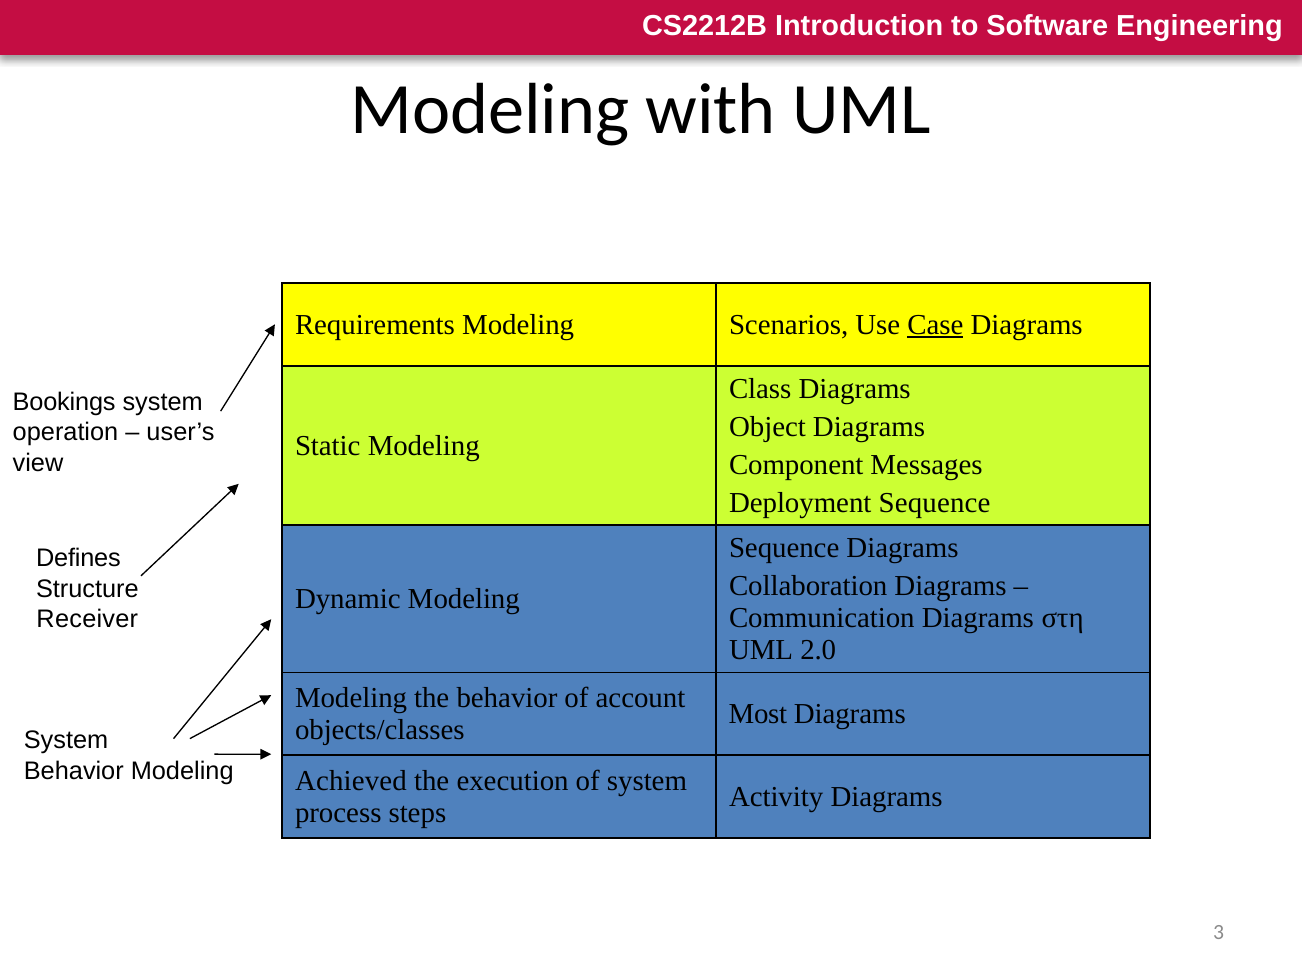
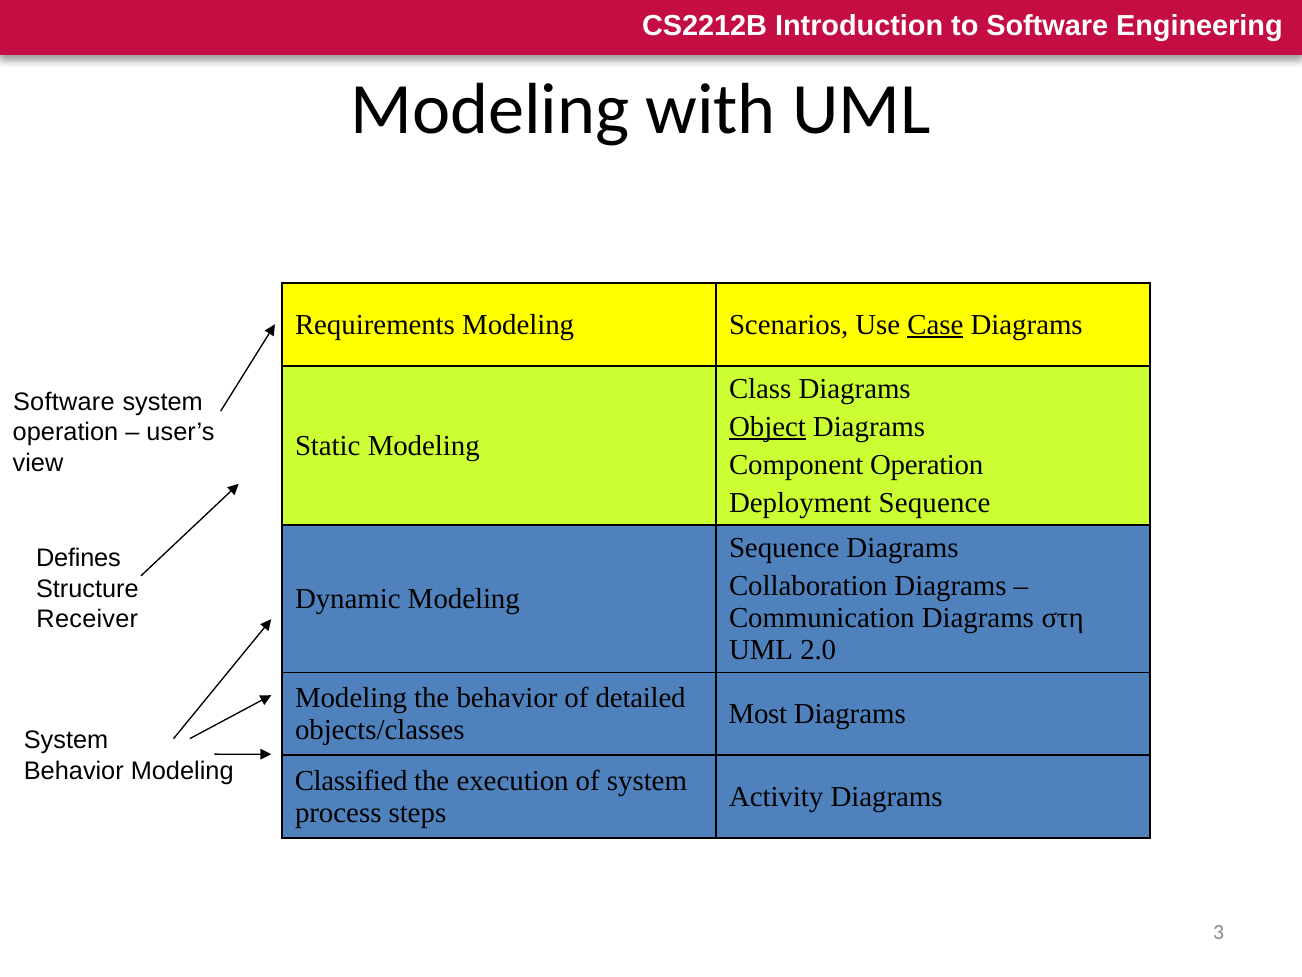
Bookings at (64, 402): Bookings -> Software
Object underline: none -> present
Component Messages: Messages -> Operation
account: account -> detailed
Achieved: Achieved -> Classified
